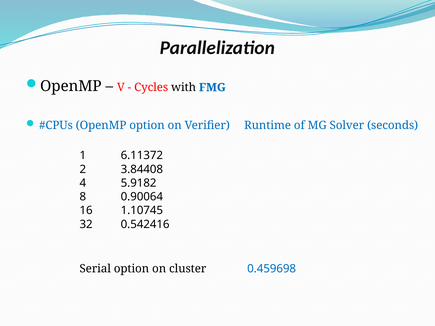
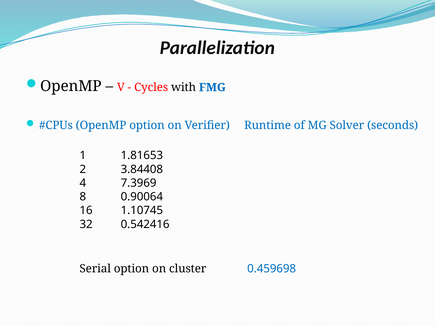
6.11372: 6.11372 -> 1.81653
5.9182: 5.9182 -> 7.3969
